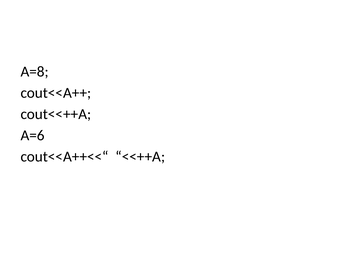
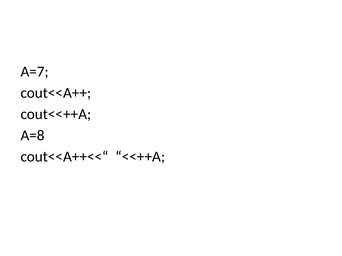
A=8: A=8 -> A=7
A=6: A=6 -> A=8
